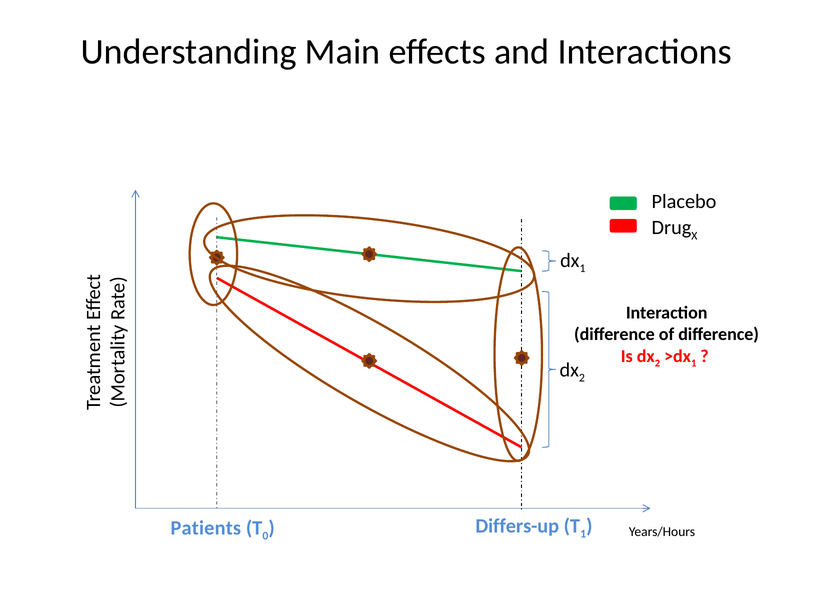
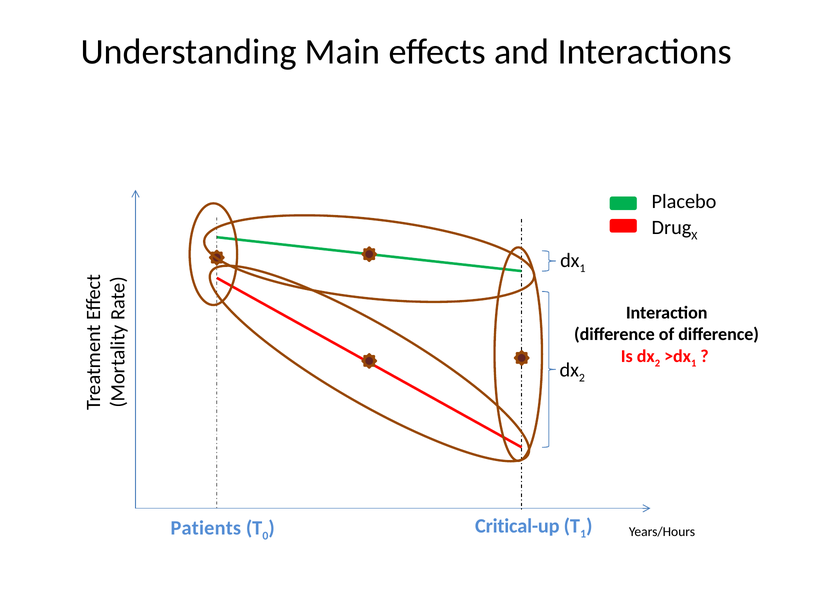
Differs-up: Differs-up -> Critical-up
